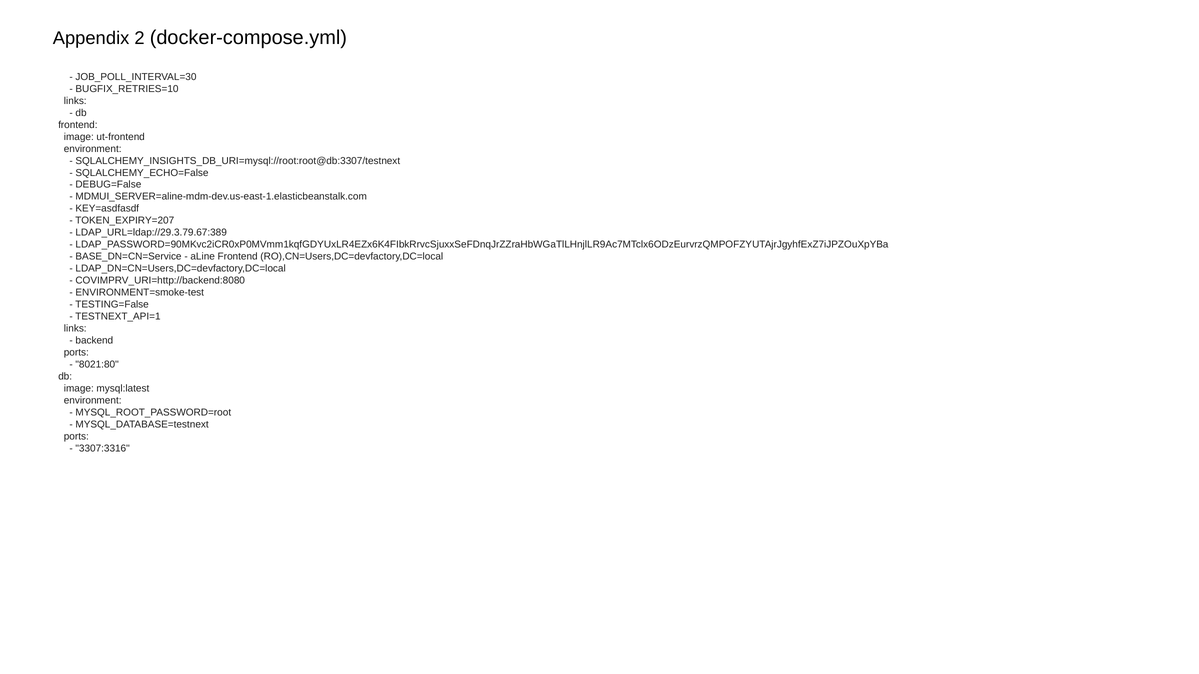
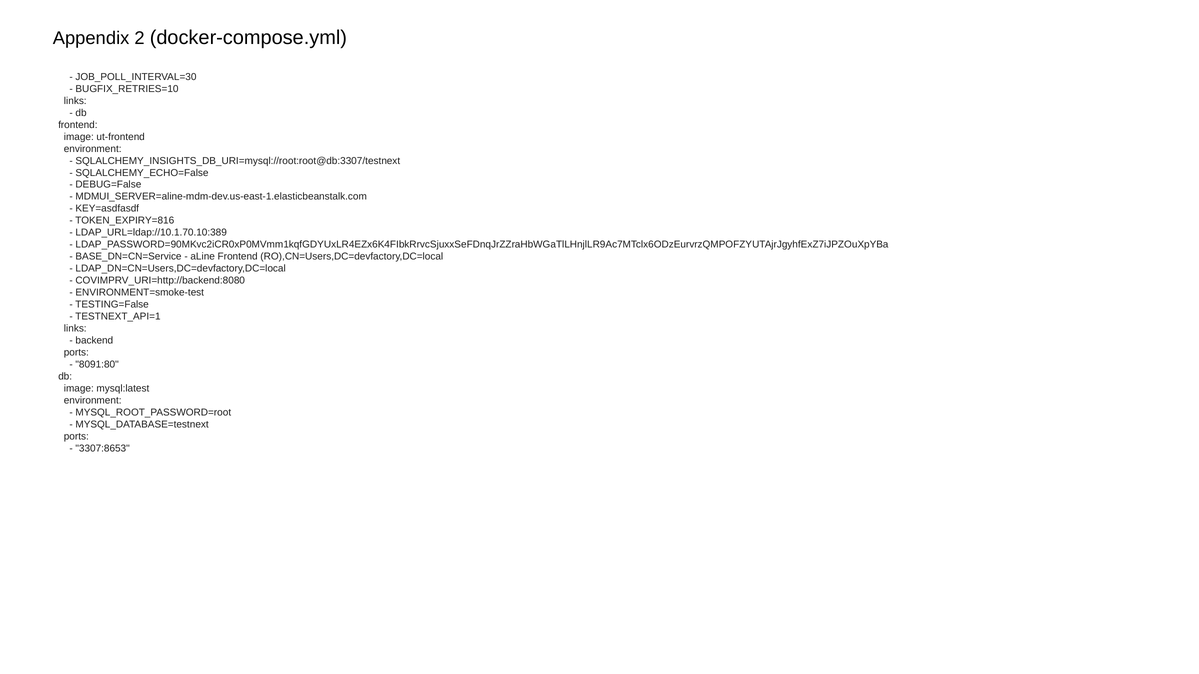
TOKEN_EXPIRY=207: TOKEN_EXPIRY=207 -> TOKEN_EXPIRY=816
LDAP_URL=ldap://29.3.79.67:389: LDAP_URL=ldap://29.3.79.67:389 -> LDAP_URL=ldap://10.1.70.10:389
8021:80: 8021:80 -> 8091:80
3307:3316: 3307:3316 -> 3307:8653
